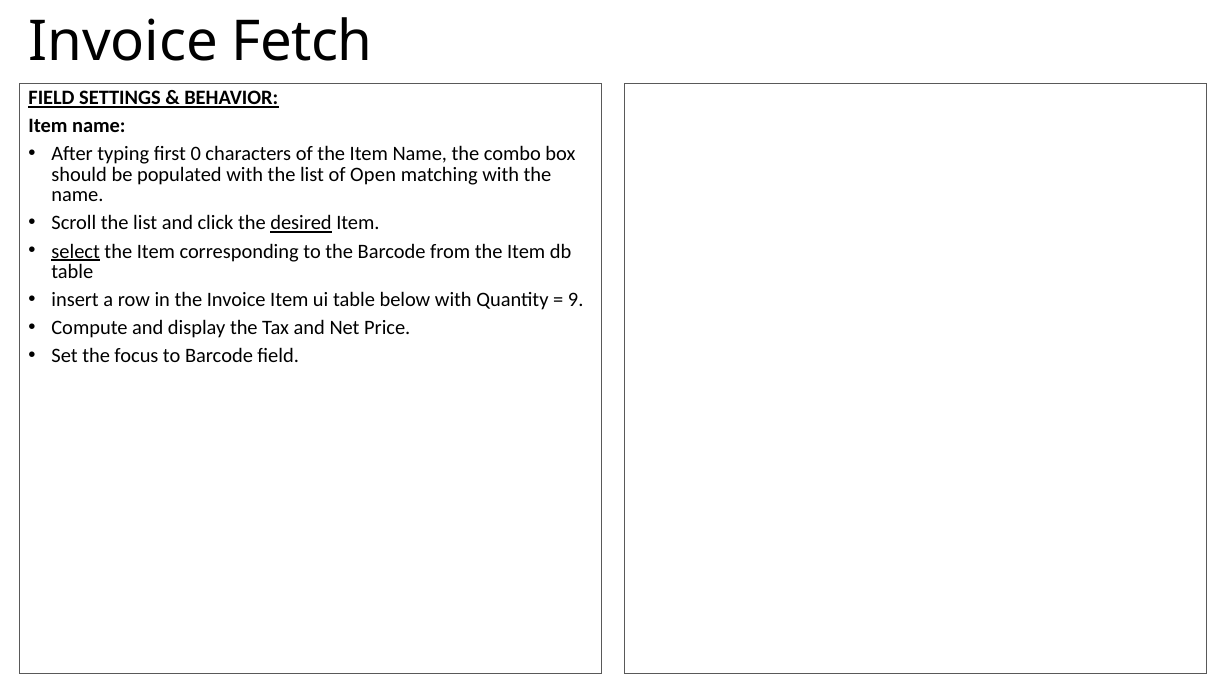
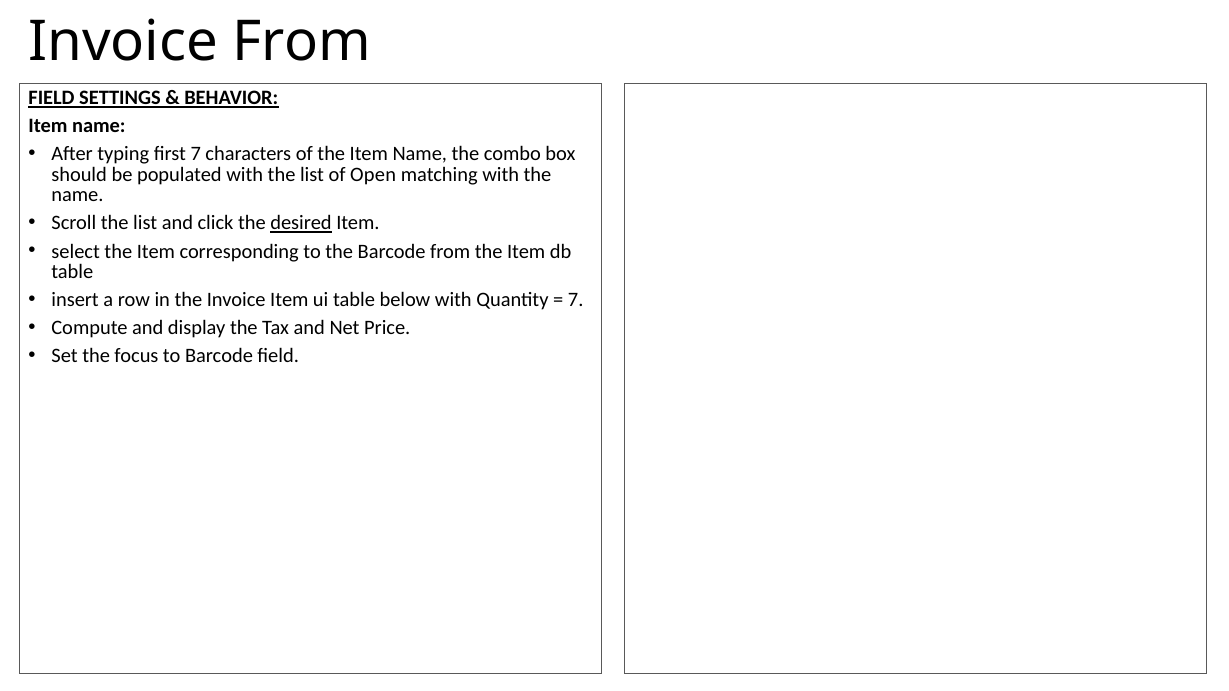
Invoice Fetch: Fetch -> From
first 0: 0 -> 7
select underline: present -> none
9 at (576, 300): 9 -> 7
